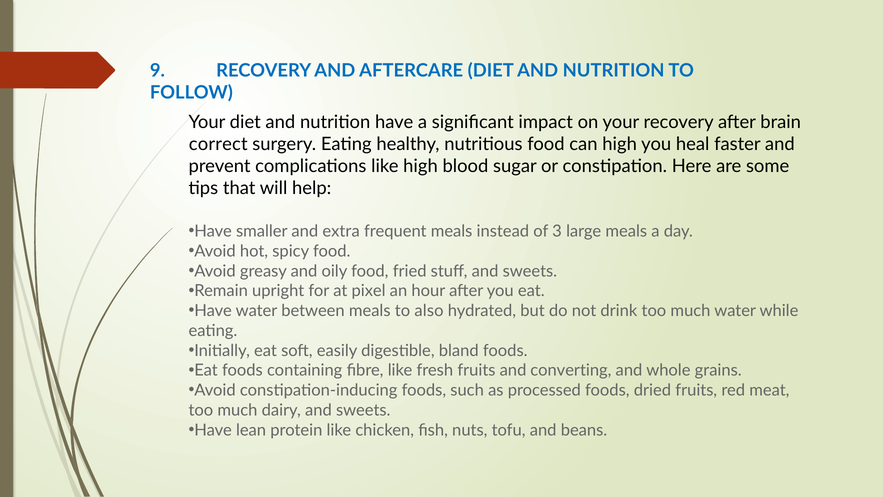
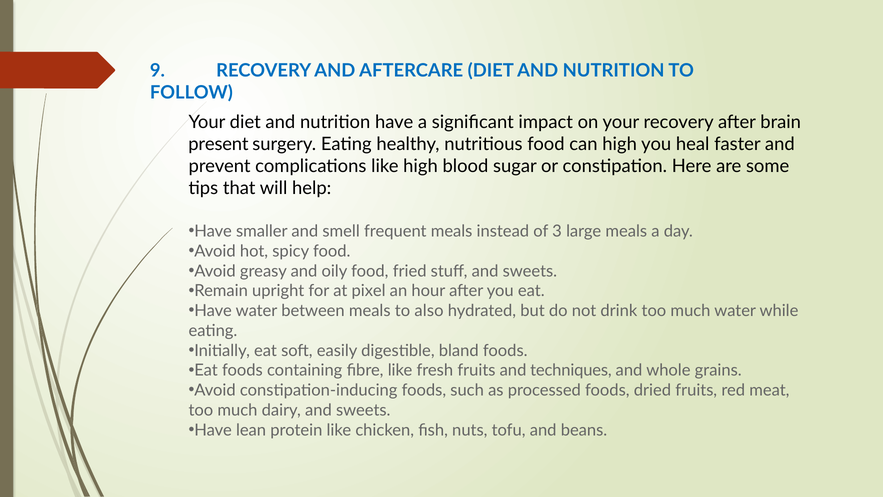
correct: correct -> present
extra: extra -> smell
converting: converting -> techniques
